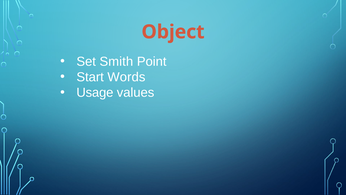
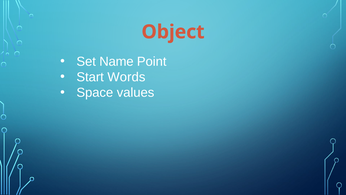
Smith: Smith -> Name
Usage: Usage -> Space
